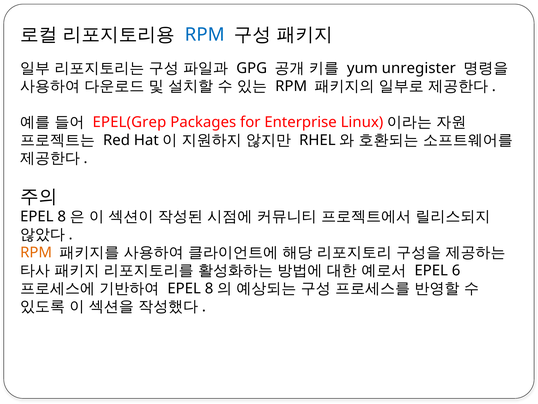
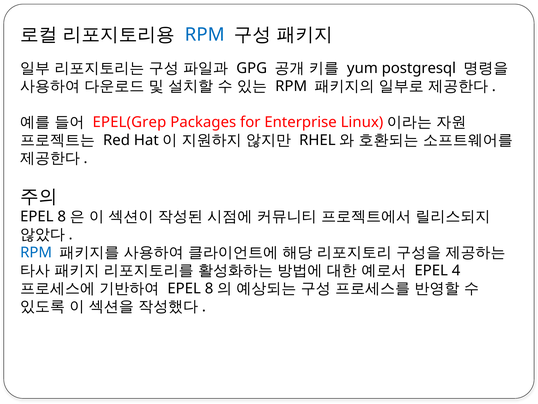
unregister: unregister -> postgresql
RPM at (36, 252) colour: orange -> blue
6: 6 -> 4
